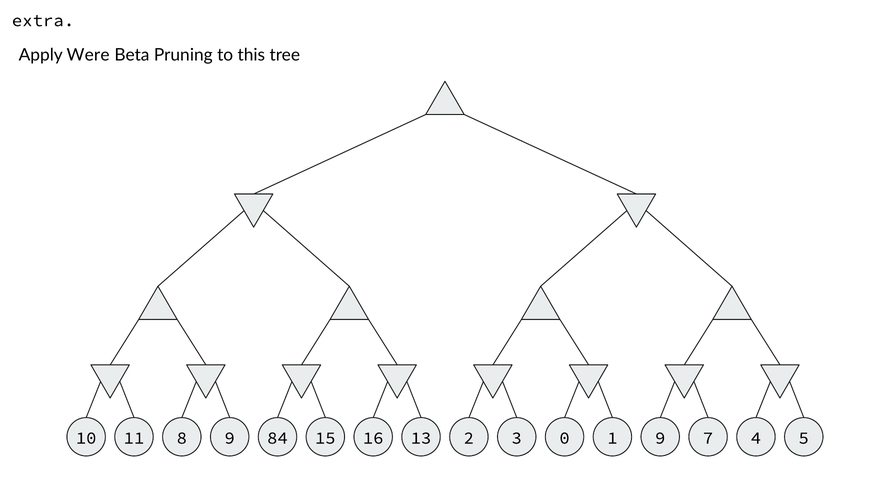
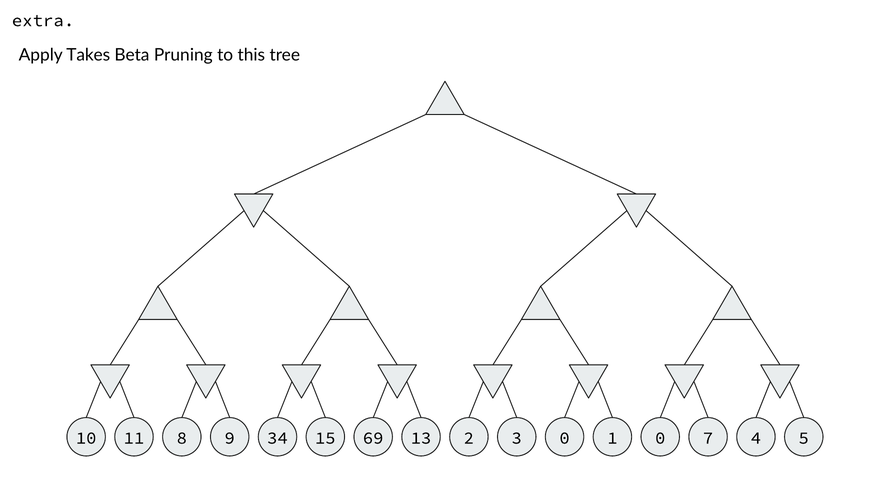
Were: Were -> Takes
84: 84 -> 34
16: 16 -> 69
1 9: 9 -> 0
